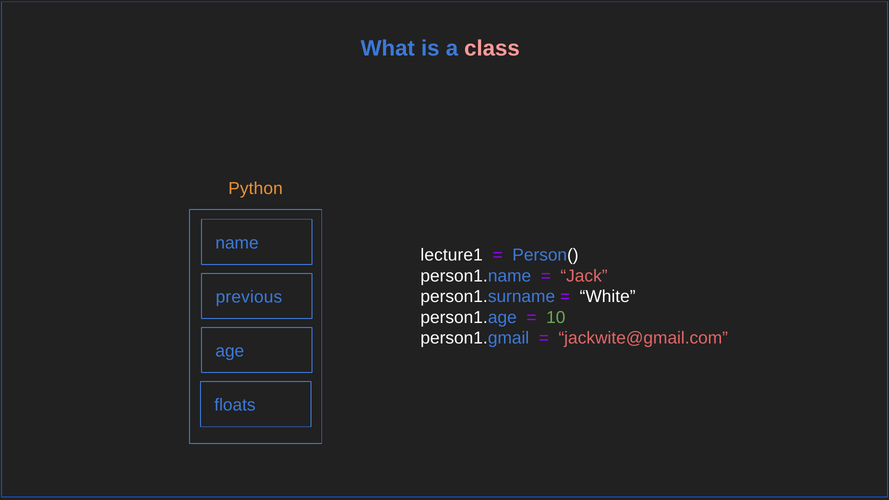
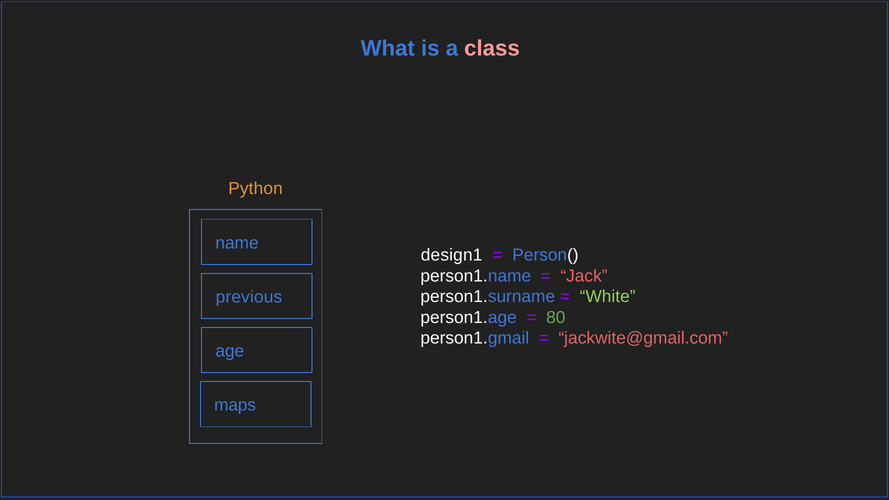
lecture1: lecture1 -> design1
White colour: white -> light green
10: 10 -> 80
floats: floats -> maps
